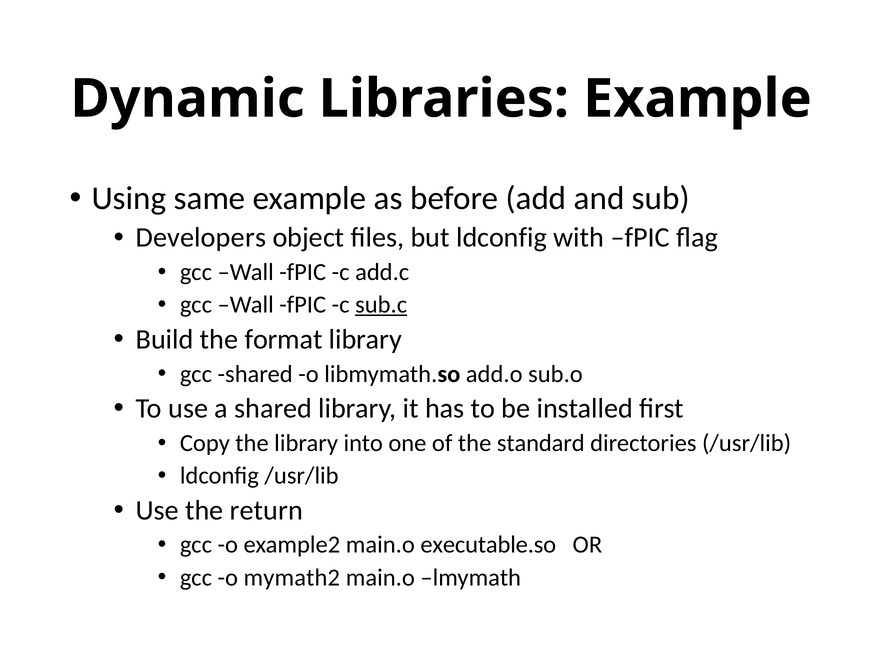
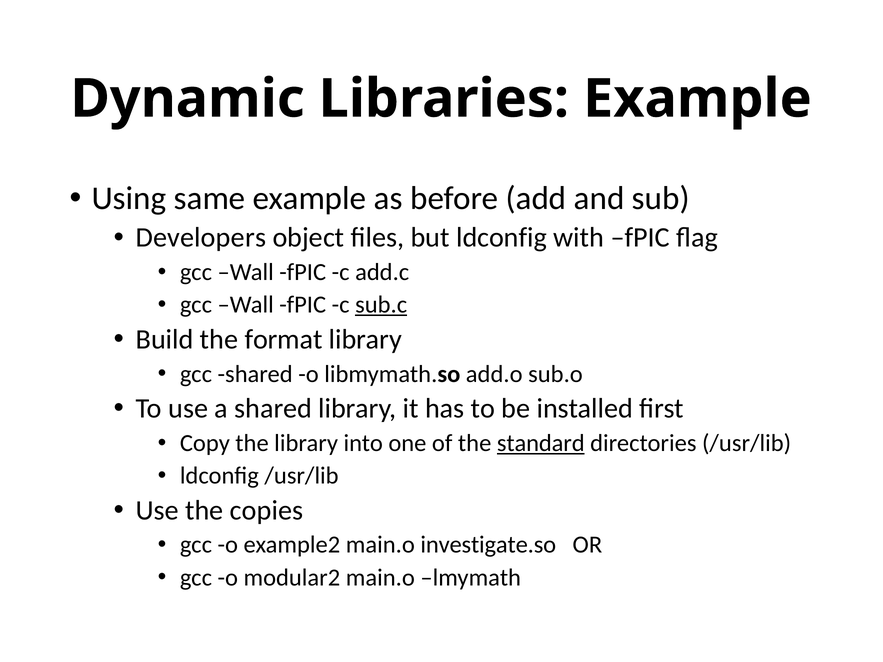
standard underline: none -> present
return: return -> copies
executable.so: executable.so -> investigate.so
mymath2: mymath2 -> modular2
